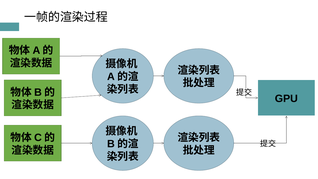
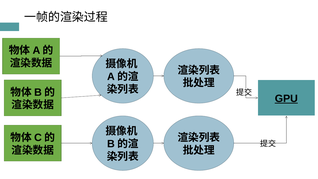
GPU underline: none -> present
